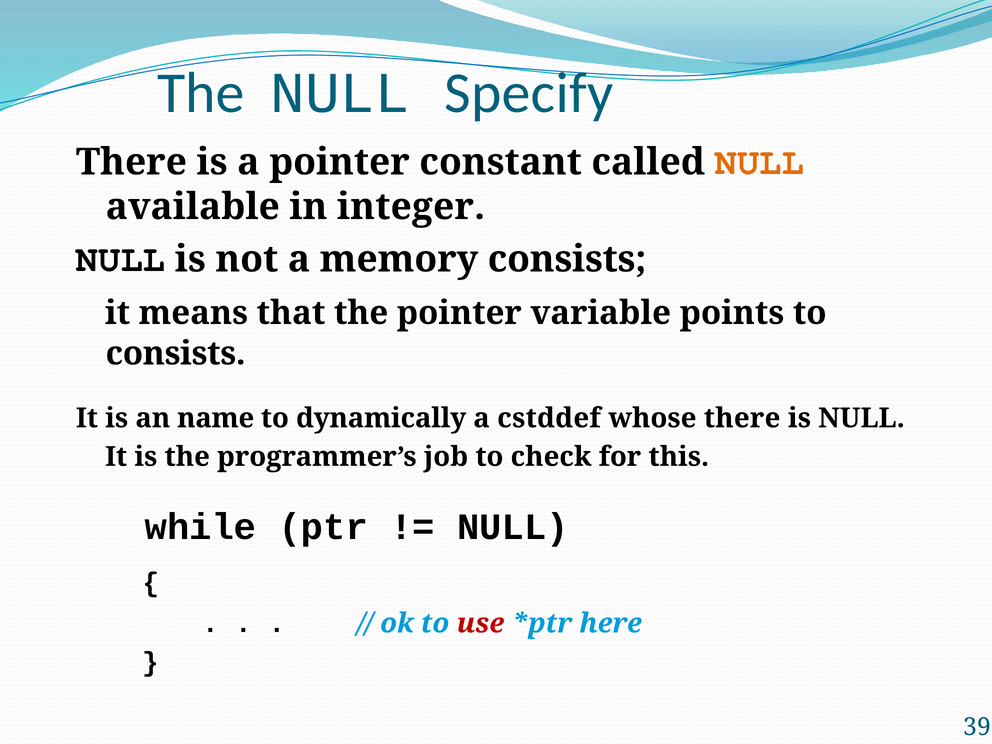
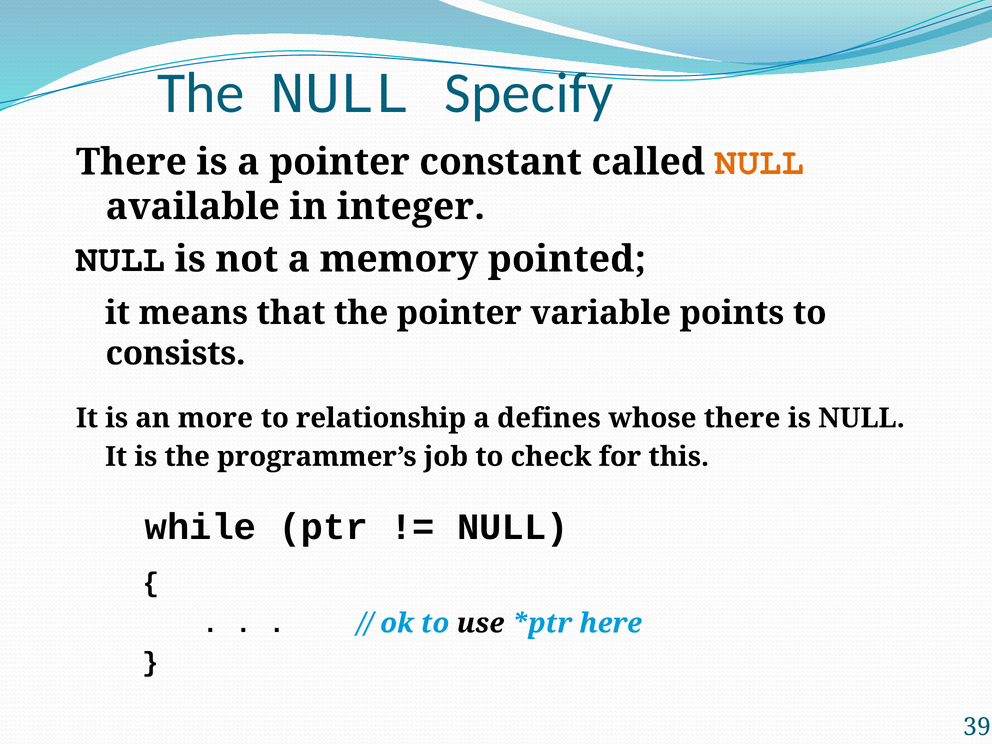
memory consists: consists -> pointed
name: name -> more
dynamically: dynamically -> relationship
cstddef: cstddef -> defines
use colour: red -> black
